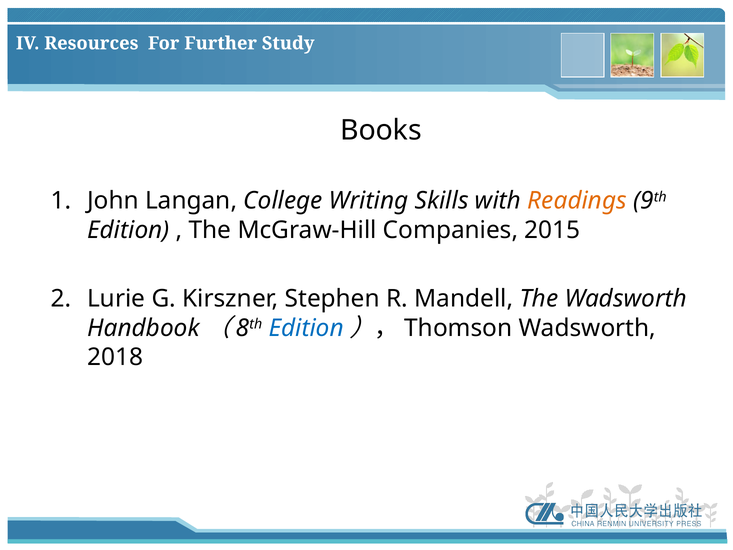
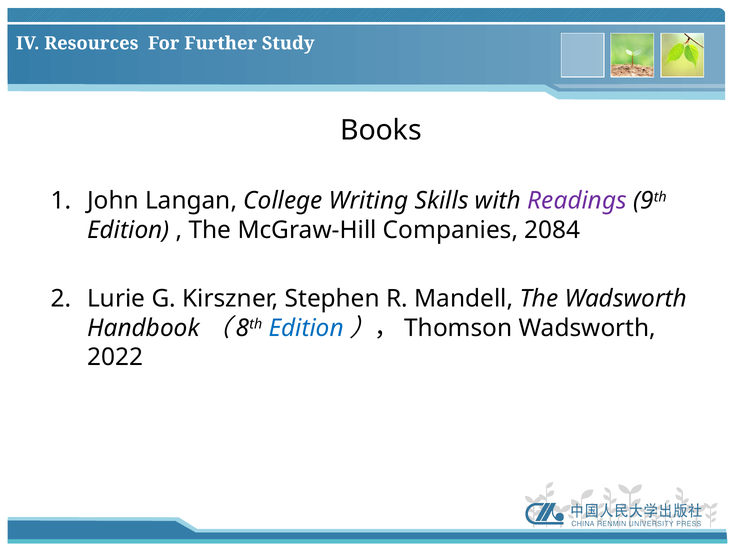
Readings colour: orange -> purple
2015: 2015 -> 2084
2018: 2018 -> 2022
